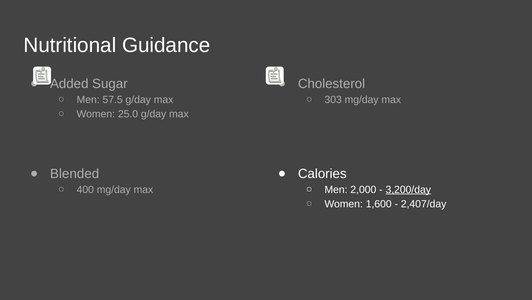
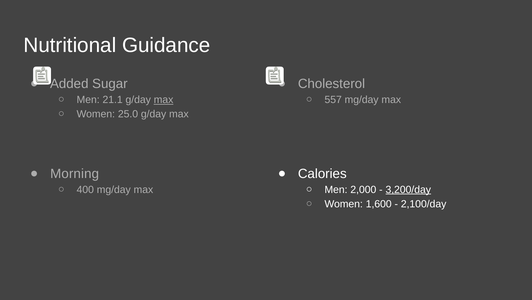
57.5: 57.5 -> 21.1
max at (164, 99) underline: none -> present
303: 303 -> 557
Blended: Blended -> Morning
2,407/day: 2,407/day -> 2,100/day
